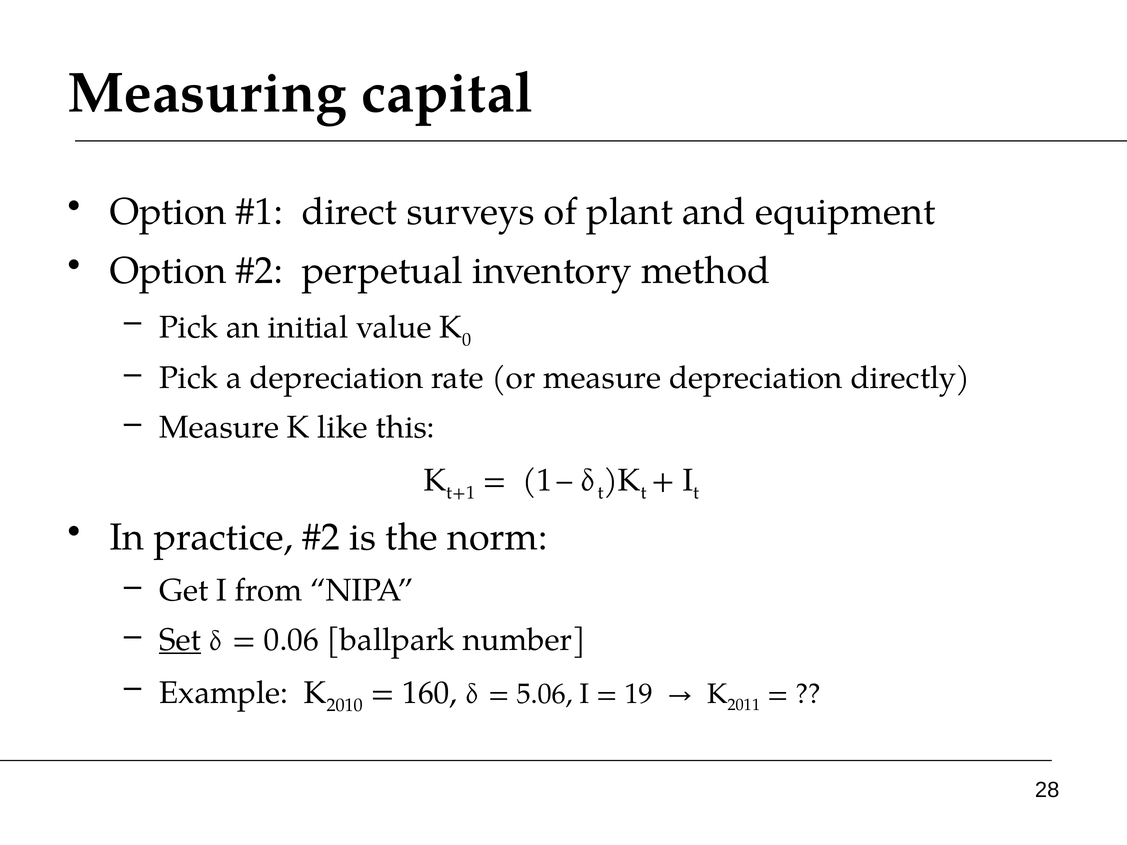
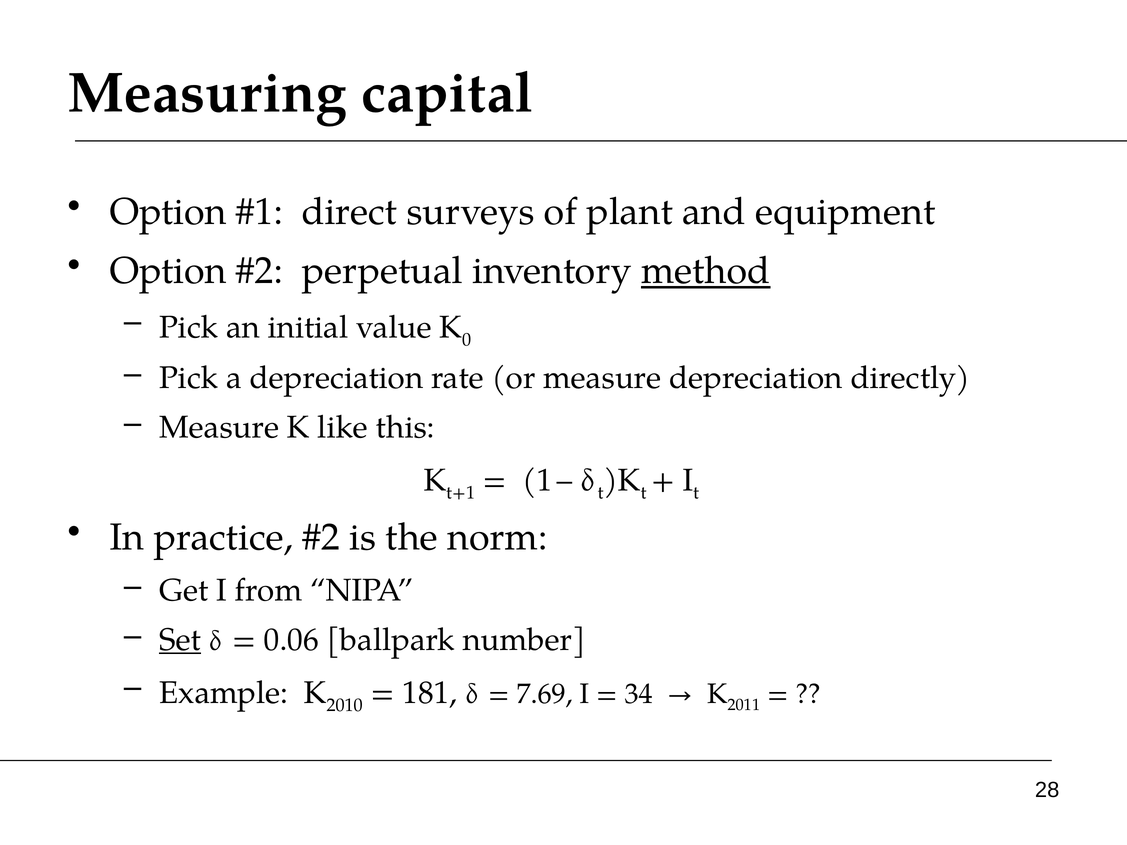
method underline: none -> present
160: 160 -> 181
5.06: 5.06 -> 7.69
19: 19 -> 34
